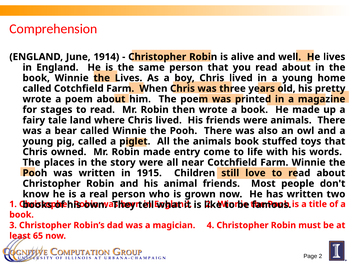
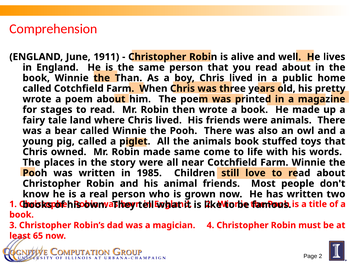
1914: 1914 -> 1911
the Lives: Lives -> Than
in a young: young -> public
made entry: entry -> same
1915: 1915 -> 1985
